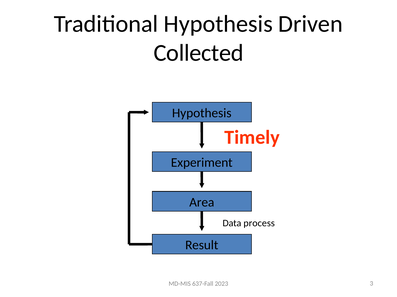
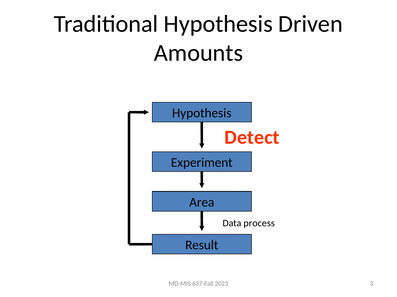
Collected: Collected -> Amounts
Timely: Timely -> Detect
